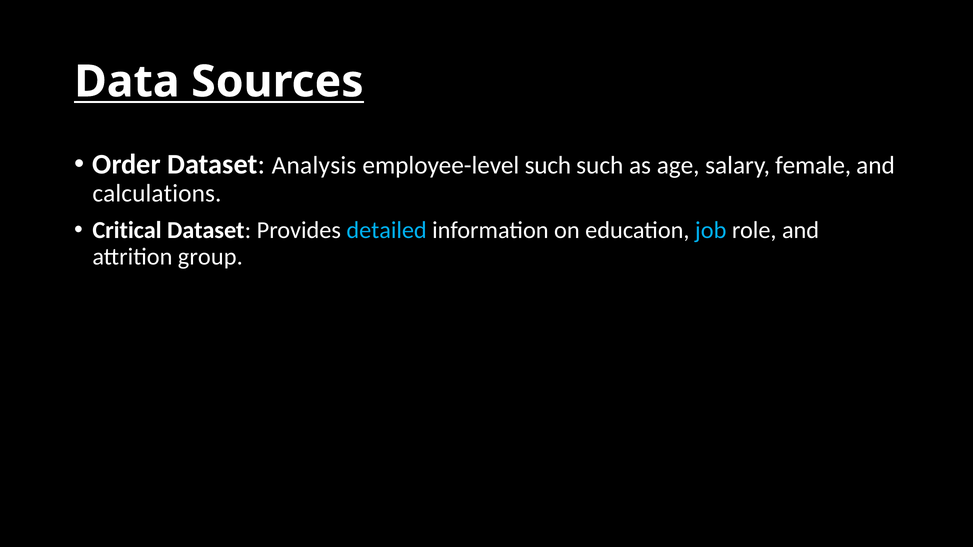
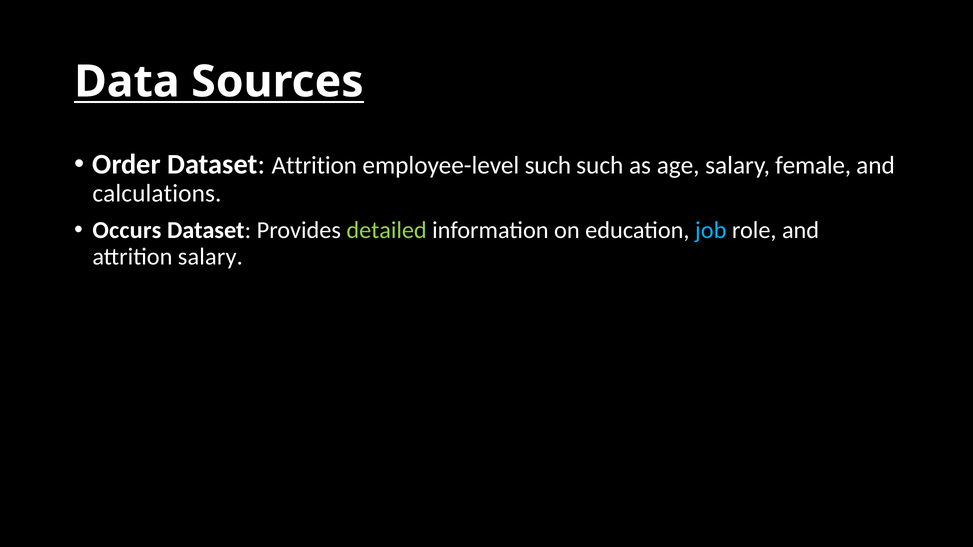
Dataset Analysis: Analysis -> Attrition
Critical: Critical -> Occurs
detailed colour: light blue -> light green
attrition group: group -> salary
